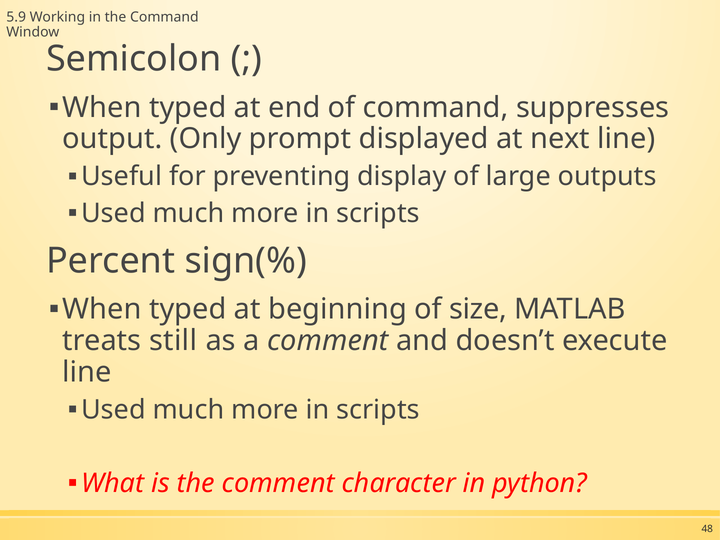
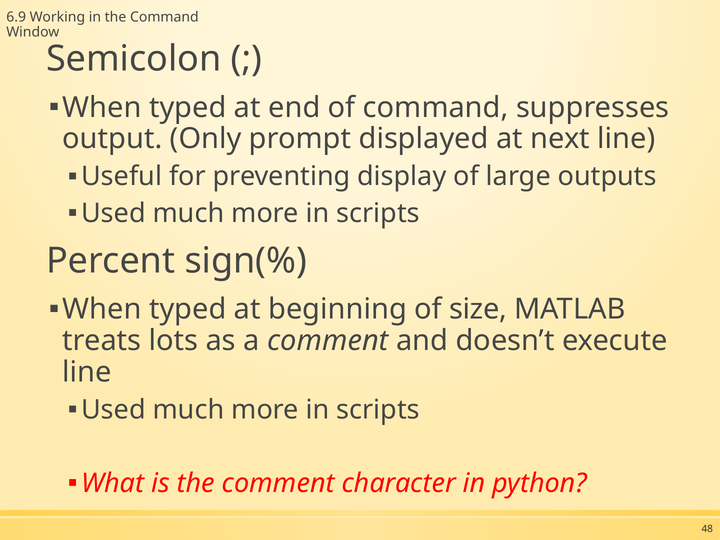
5.9: 5.9 -> 6.9
still: still -> lots
